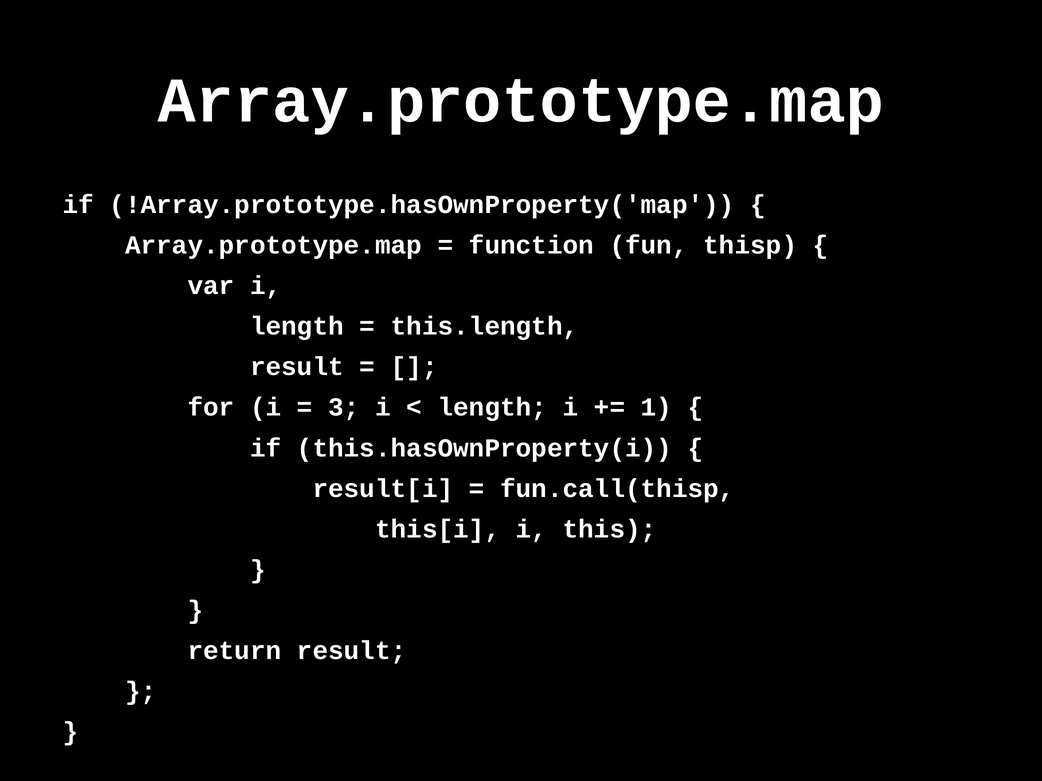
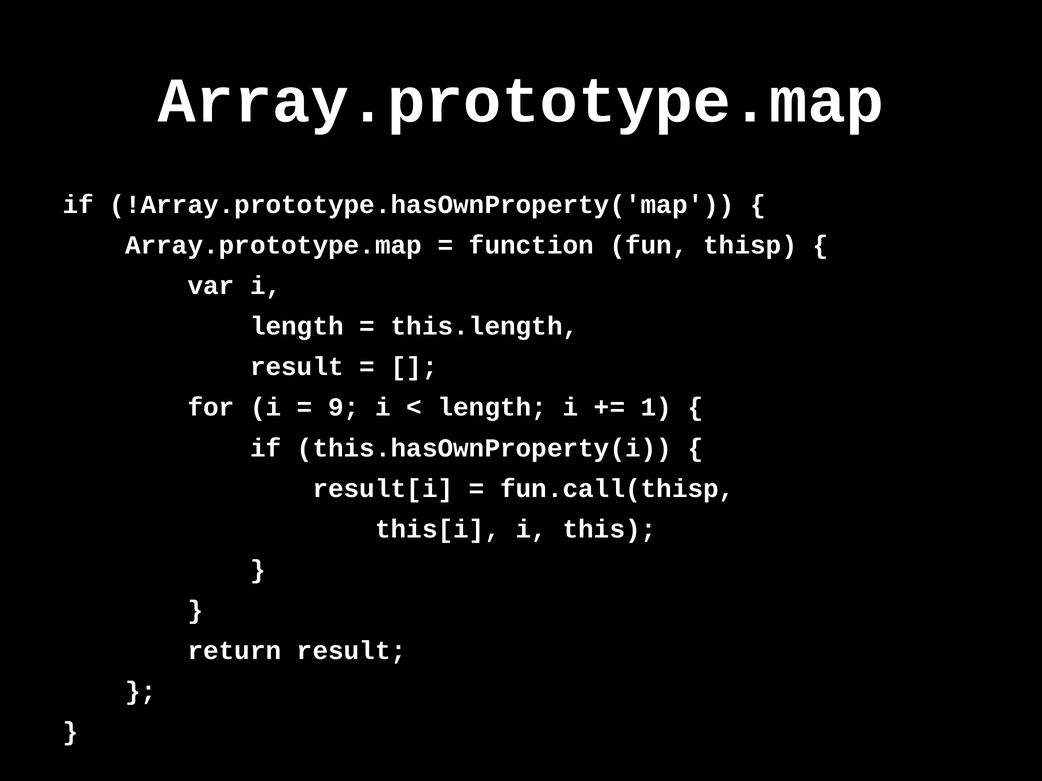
3: 3 -> 9
